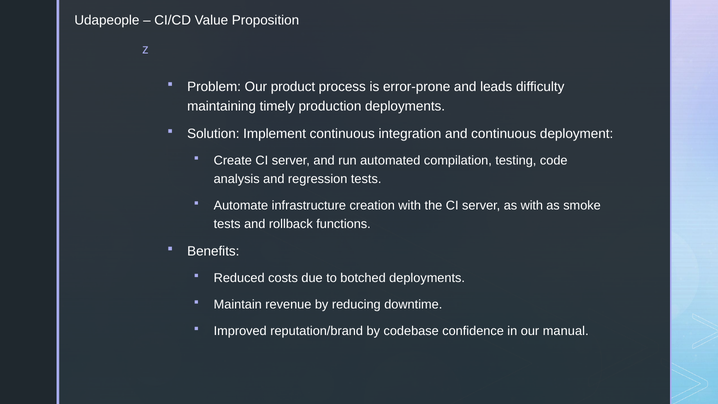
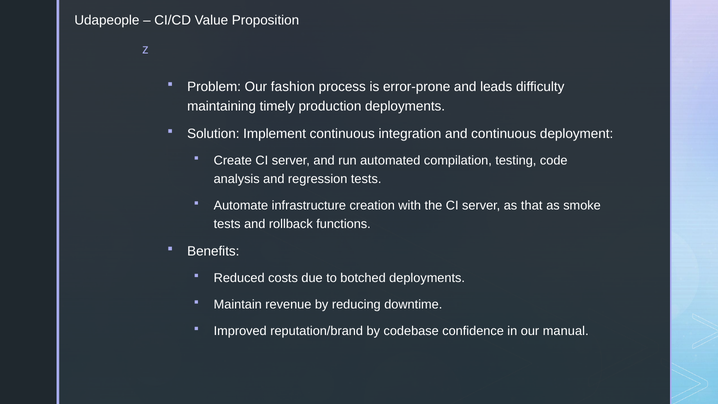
product: product -> fashion
as with: with -> that
